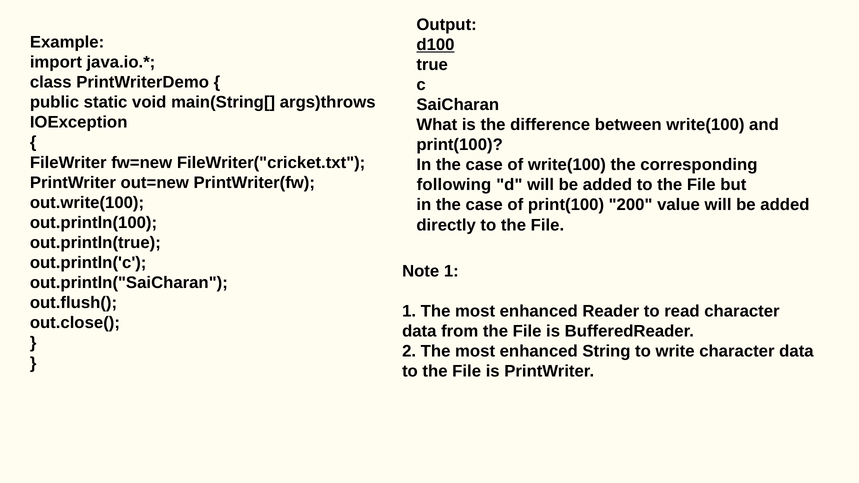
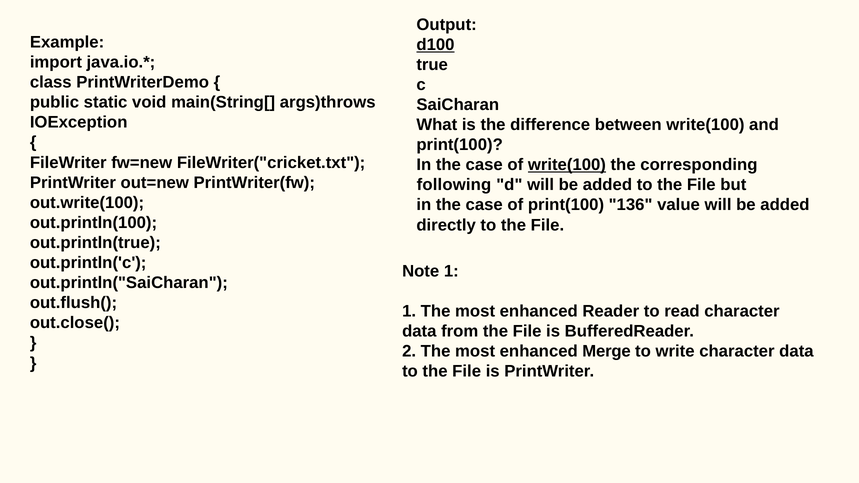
write(100 at (567, 165) underline: none -> present
200: 200 -> 136
String: String -> Merge
